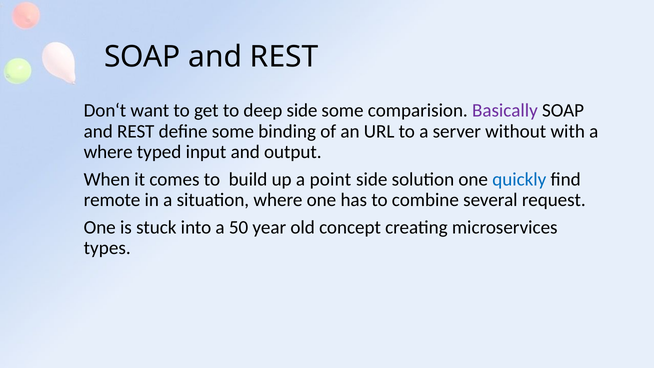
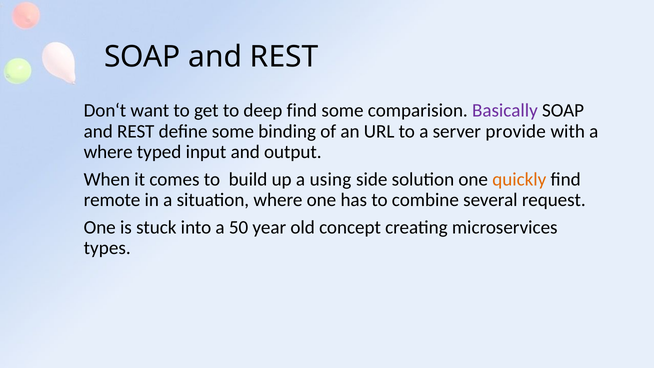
deep side: side -> find
without: without -> provide
point: point -> using
quickly colour: blue -> orange
